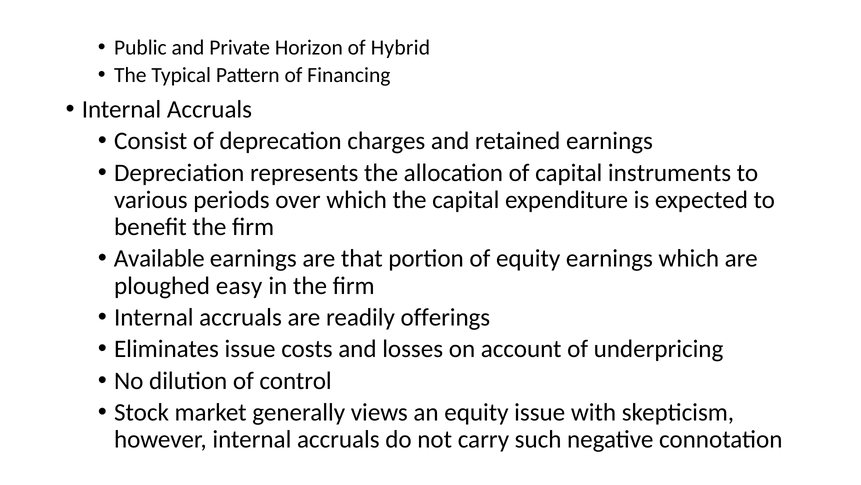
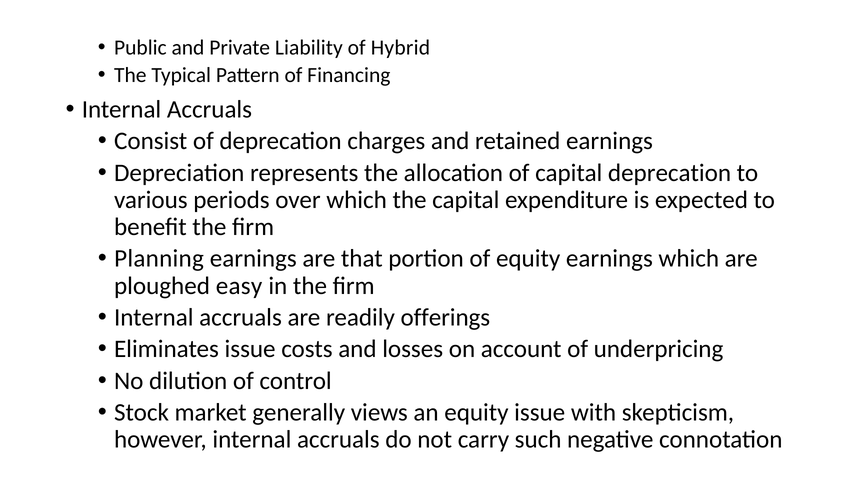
Horizon: Horizon -> Liability
capital instruments: instruments -> deprecation
Available: Available -> Planning
